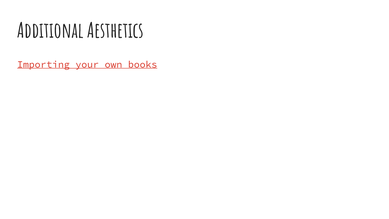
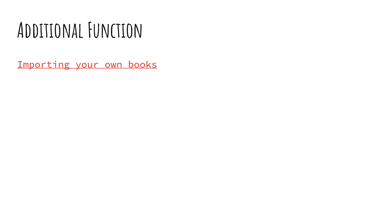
Aesthetics: Aesthetics -> Function
